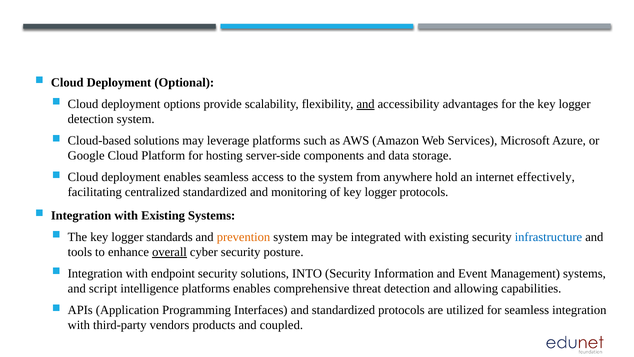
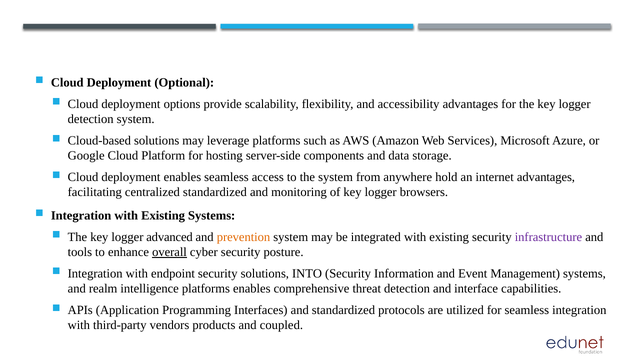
and at (366, 104) underline: present -> none
internet effectively: effectively -> advantages
logger protocols: protocols -> browsers
standards: standards -> advanced
infrastructure colour: blue -> purple
script: script -> realm
allowing: allowing -> interface
